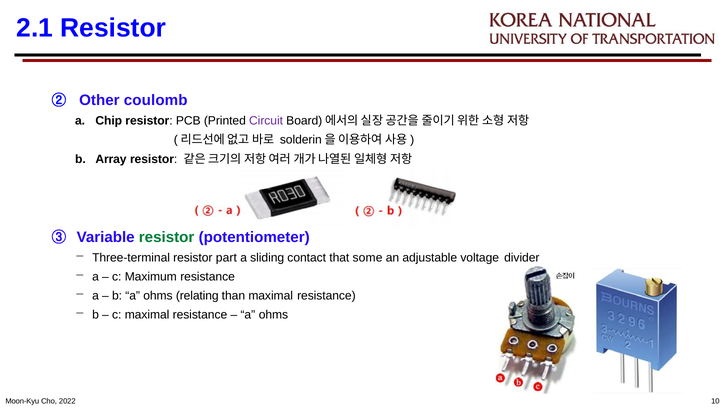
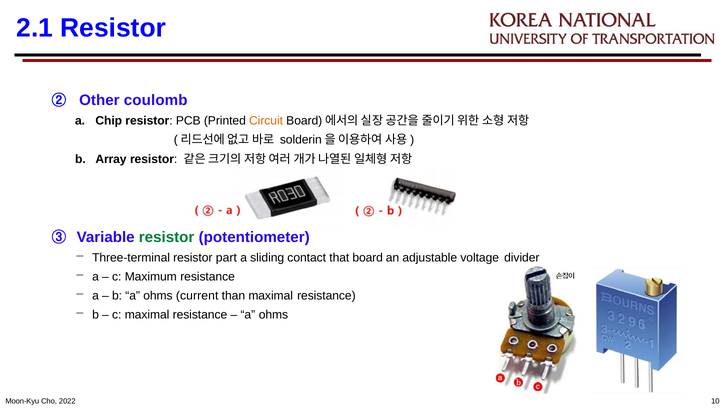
Circuit colour: purple -> orange
some: some -> board
relating: relating -> current
